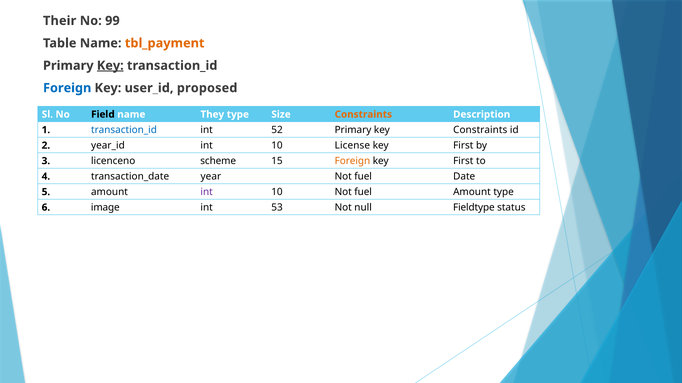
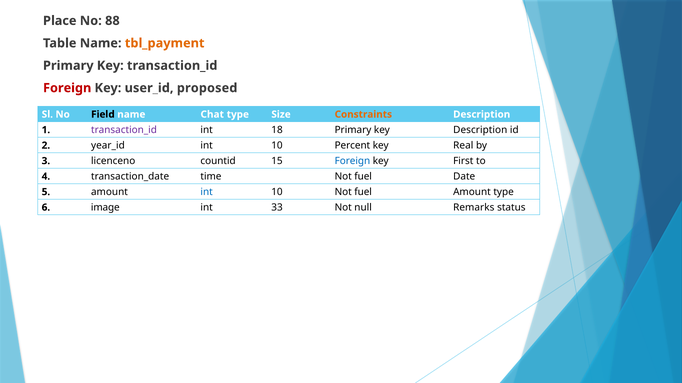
Their: Their -> Place
99: 99 -> 88
Key at (110, 66) underline: present -> none
Foreign at (67, 88) colour: blue -> red
They: They -> Chat
transaction_id at (124, 130) colour: blue -> purple
52: 52 -> 18
key Constraints: Constraints -> Description
License: License -> Percent
First at (463, 146): First -> Real
scheme: scheme -> countid
Foreign at (352, 161) colour: orange -> blue
year: year -> time
int at (207, 192) colour: purple -> blue
53: 53 -> 33
Fieldtype: Fieldtype -> Remarks
